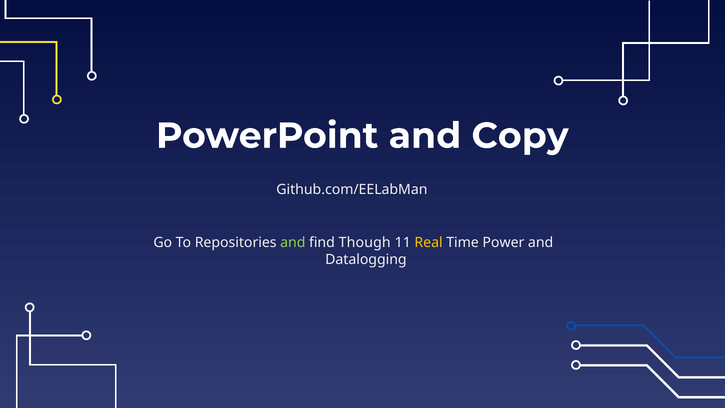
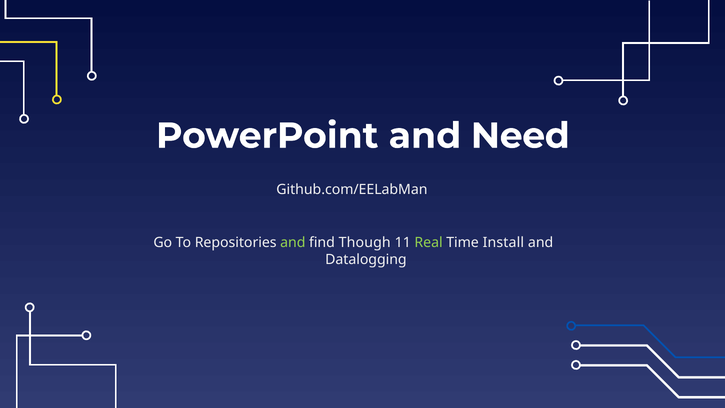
Copy: Copy -> Need
Real colour: yellow -> light green
Power: Power -> Install
